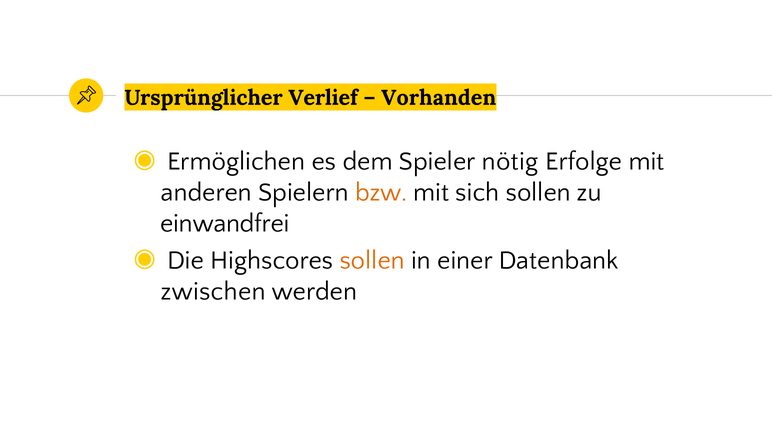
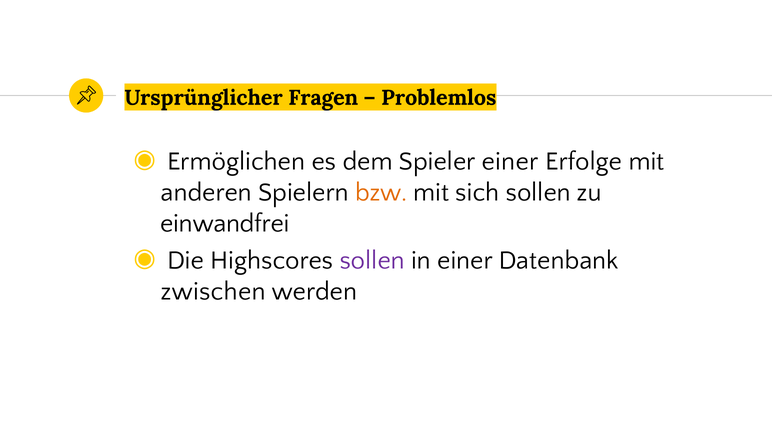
Verlief: Verlief -> Fragen
Vorhanden: Vorhanden -> Problemlos
Spieler nötig: nötig -> einer
sollen at (372, 261) colour: orange -> purple
